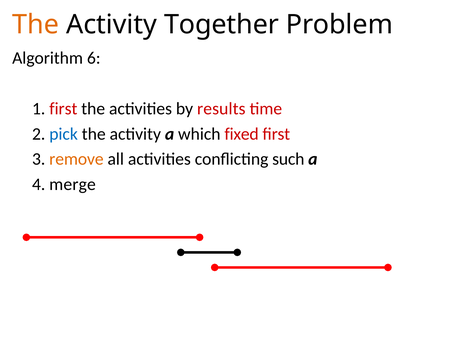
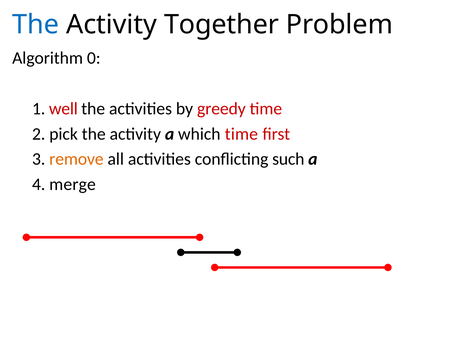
The at (36, 25) colour: orange -> blue
6: 6 -> 0
1 first: first -> well
results: results -> greedy
pick colour: blue -> black
which fixed: fixed -> time
